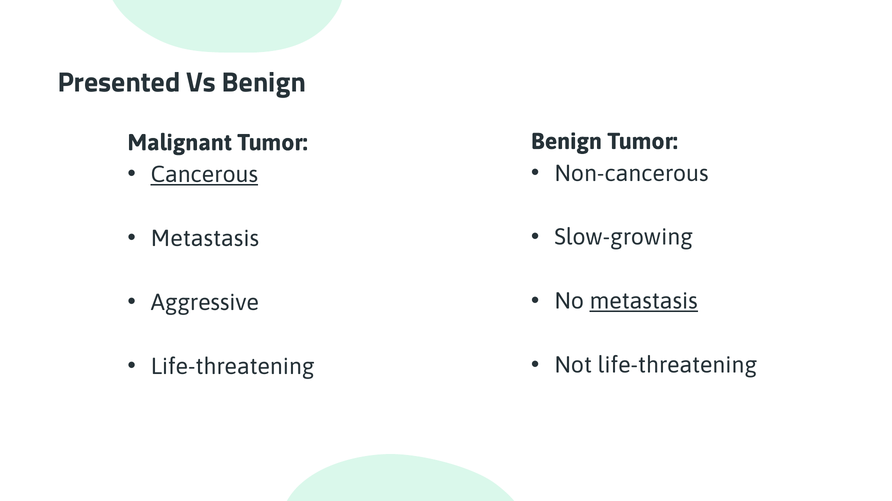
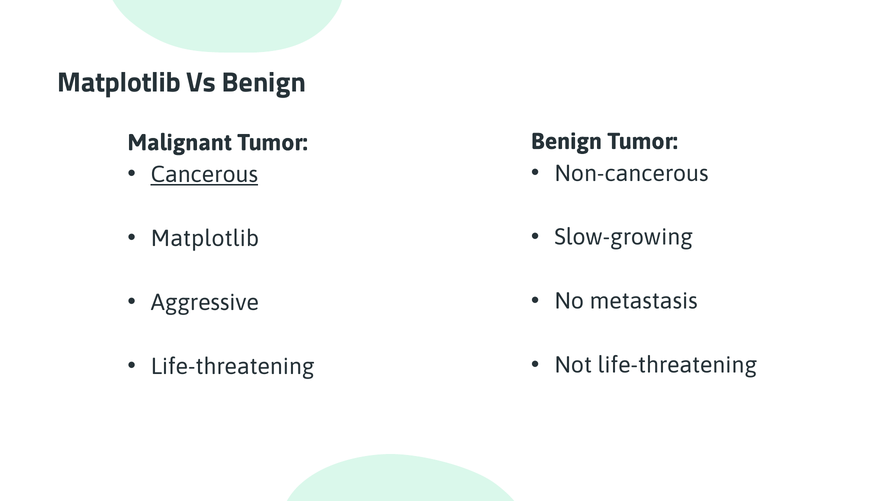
Presented at (119, 83): Presented -> Matplotlib
Metastasis at (205, 239): Metastasis -> Matplotlib
metastasis at (644, 302) underline: present -> none
